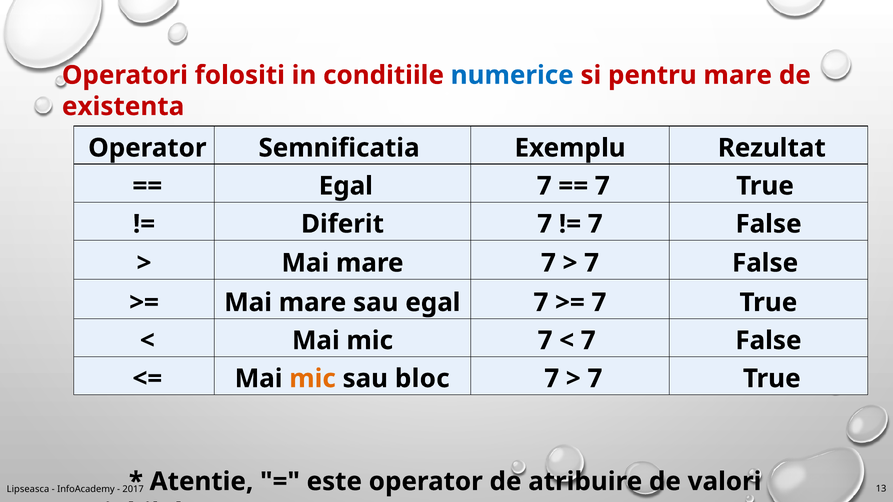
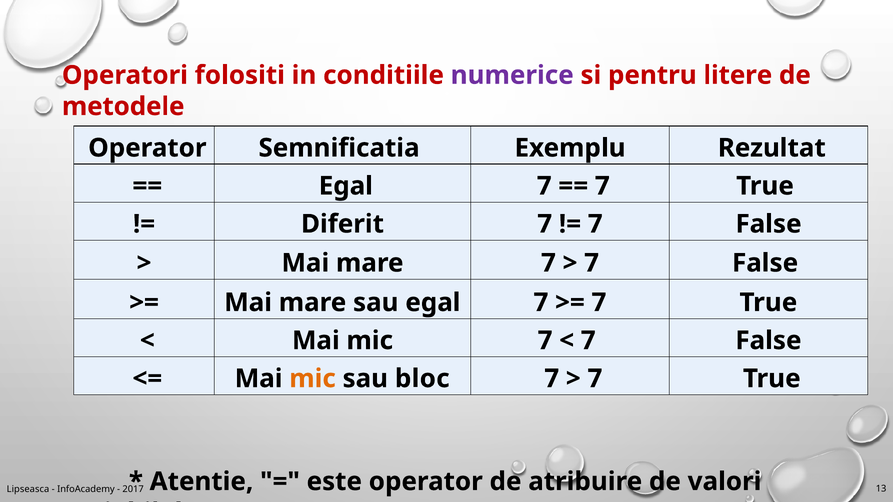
numerice colour: blue -> purple
pentru mare: mare -> litere
existenta: existenta -> metodele
